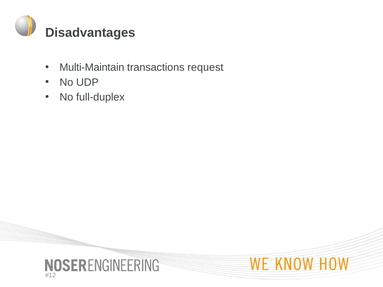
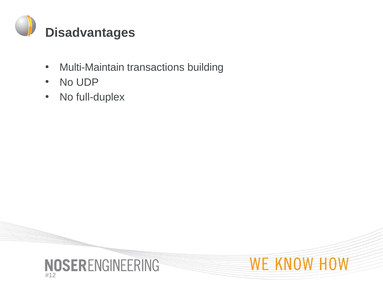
request: request -> building
